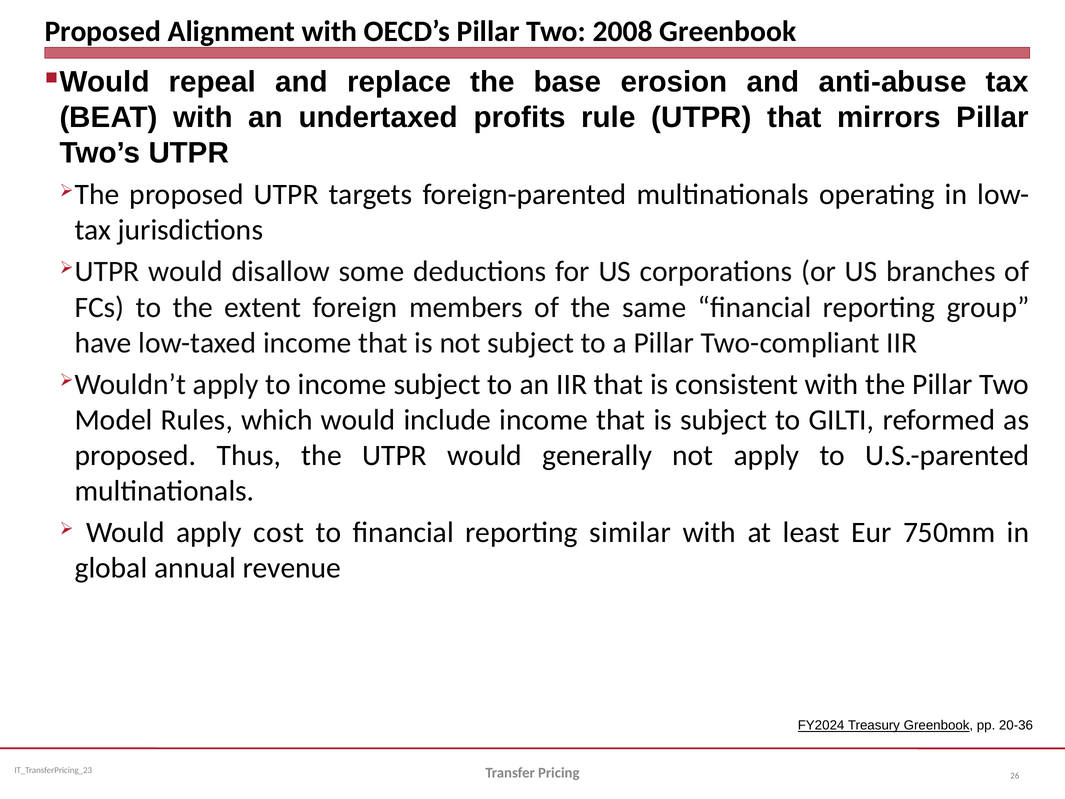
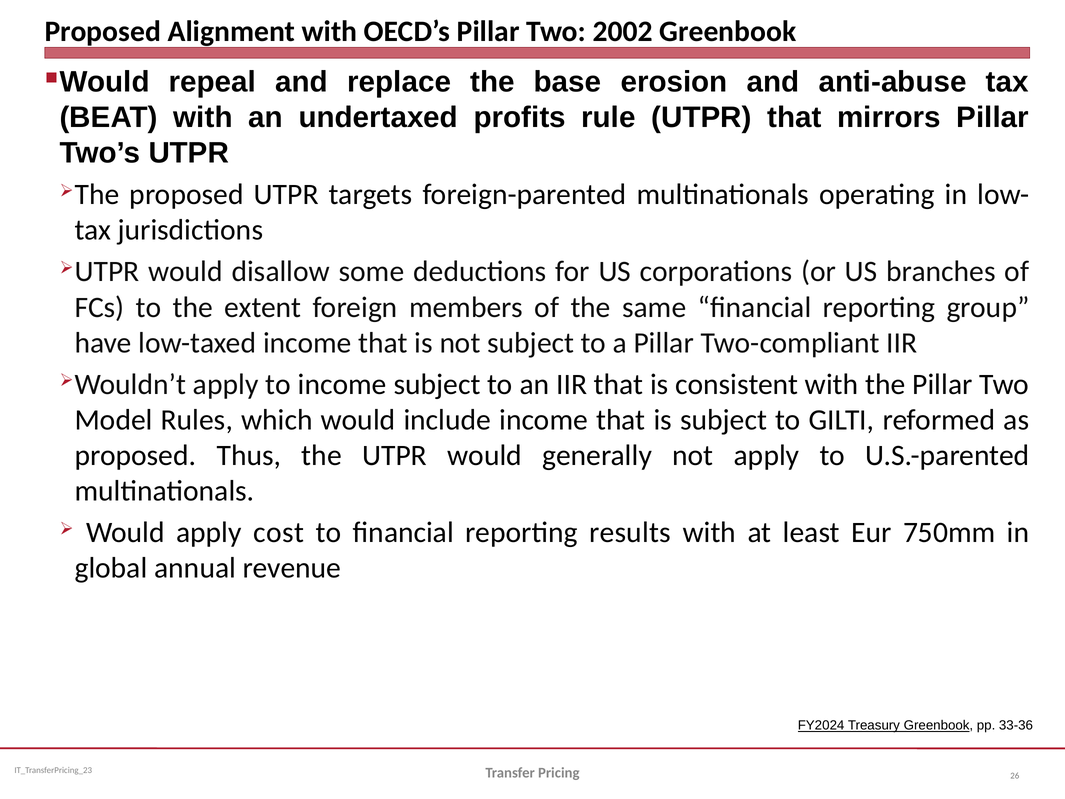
2008: 2008 -> 2002
similar: similar -> results
20-36: 20-36 -> 33-36
